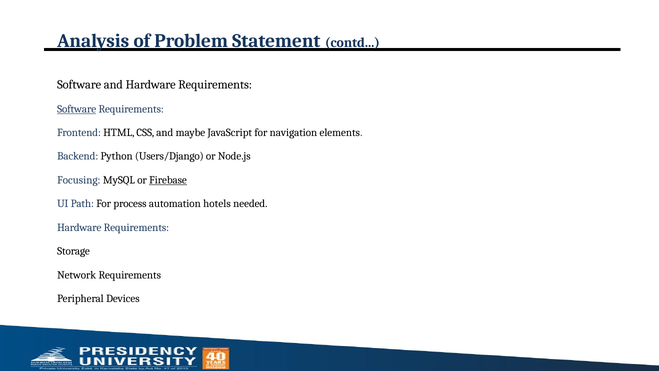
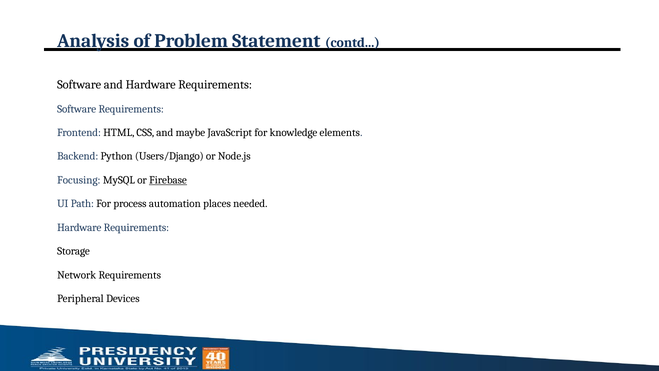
Software at (77, 109) underline: present -> none
navigation: navigation -> knowledge
hotels: hotels -> places
